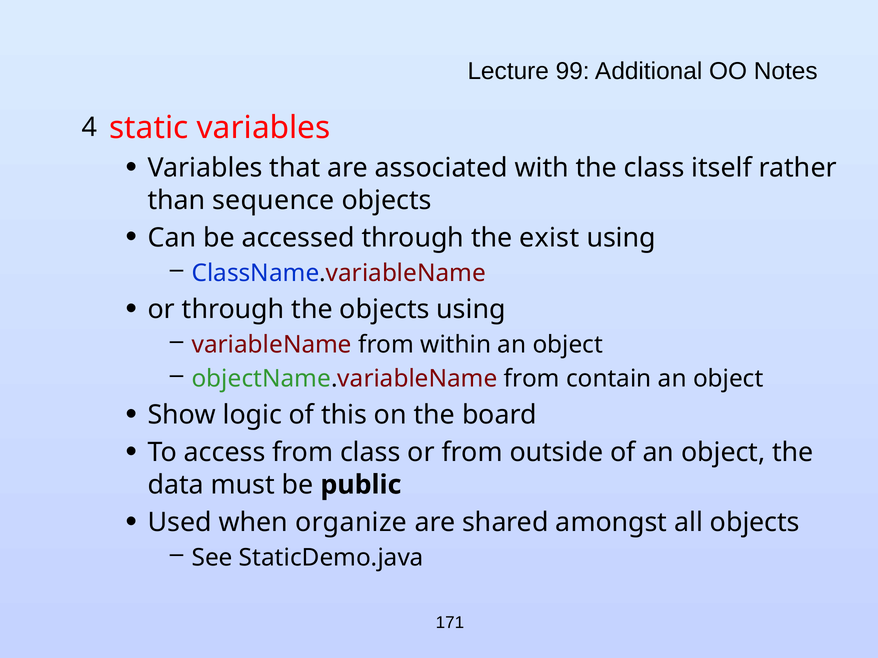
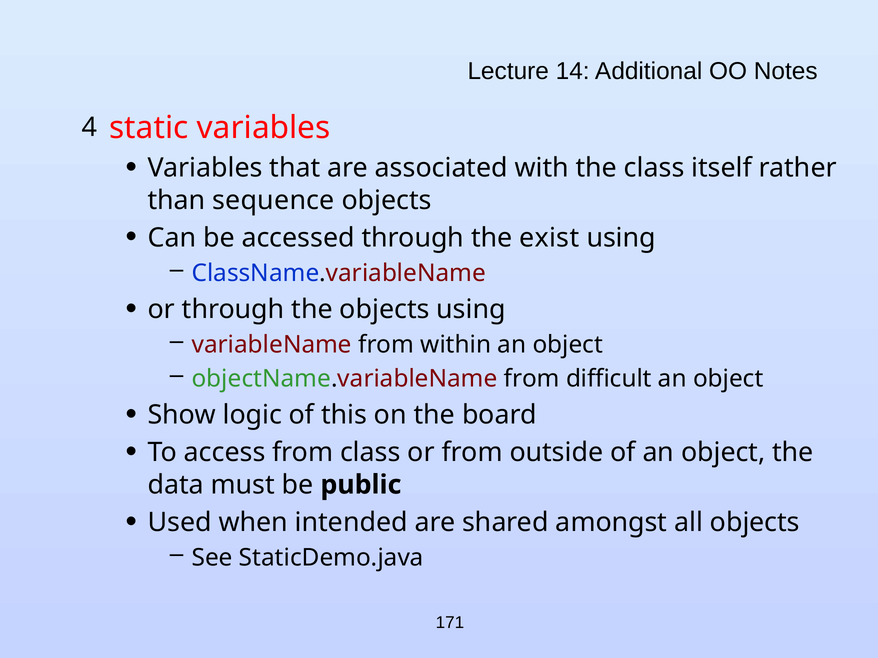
99: 99 -> 14
contain: contain -> difficult
organize: organize -> intended
